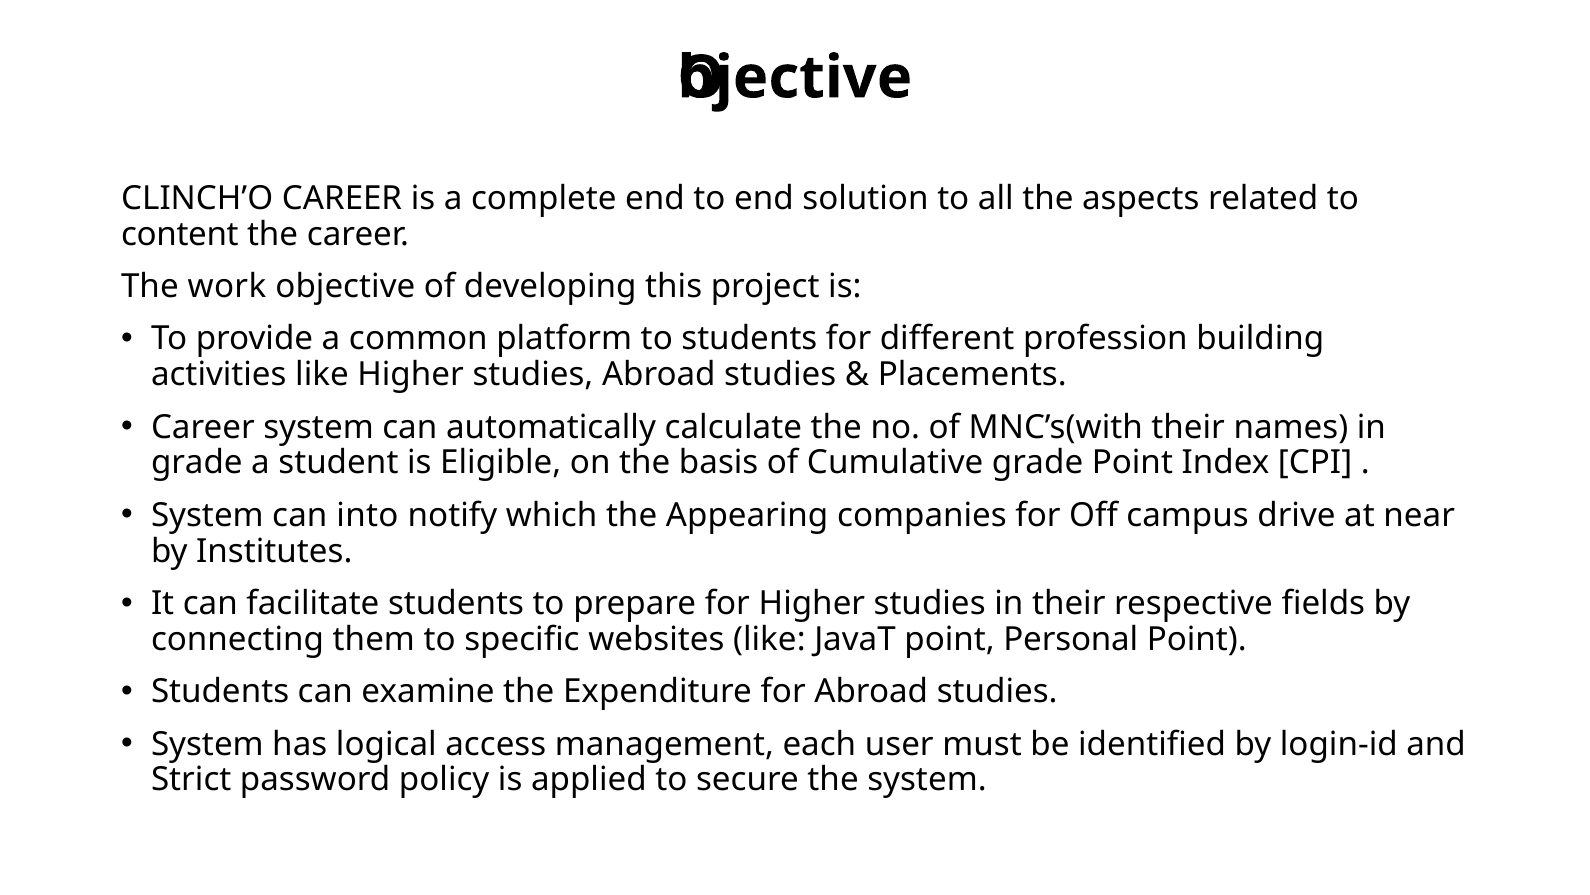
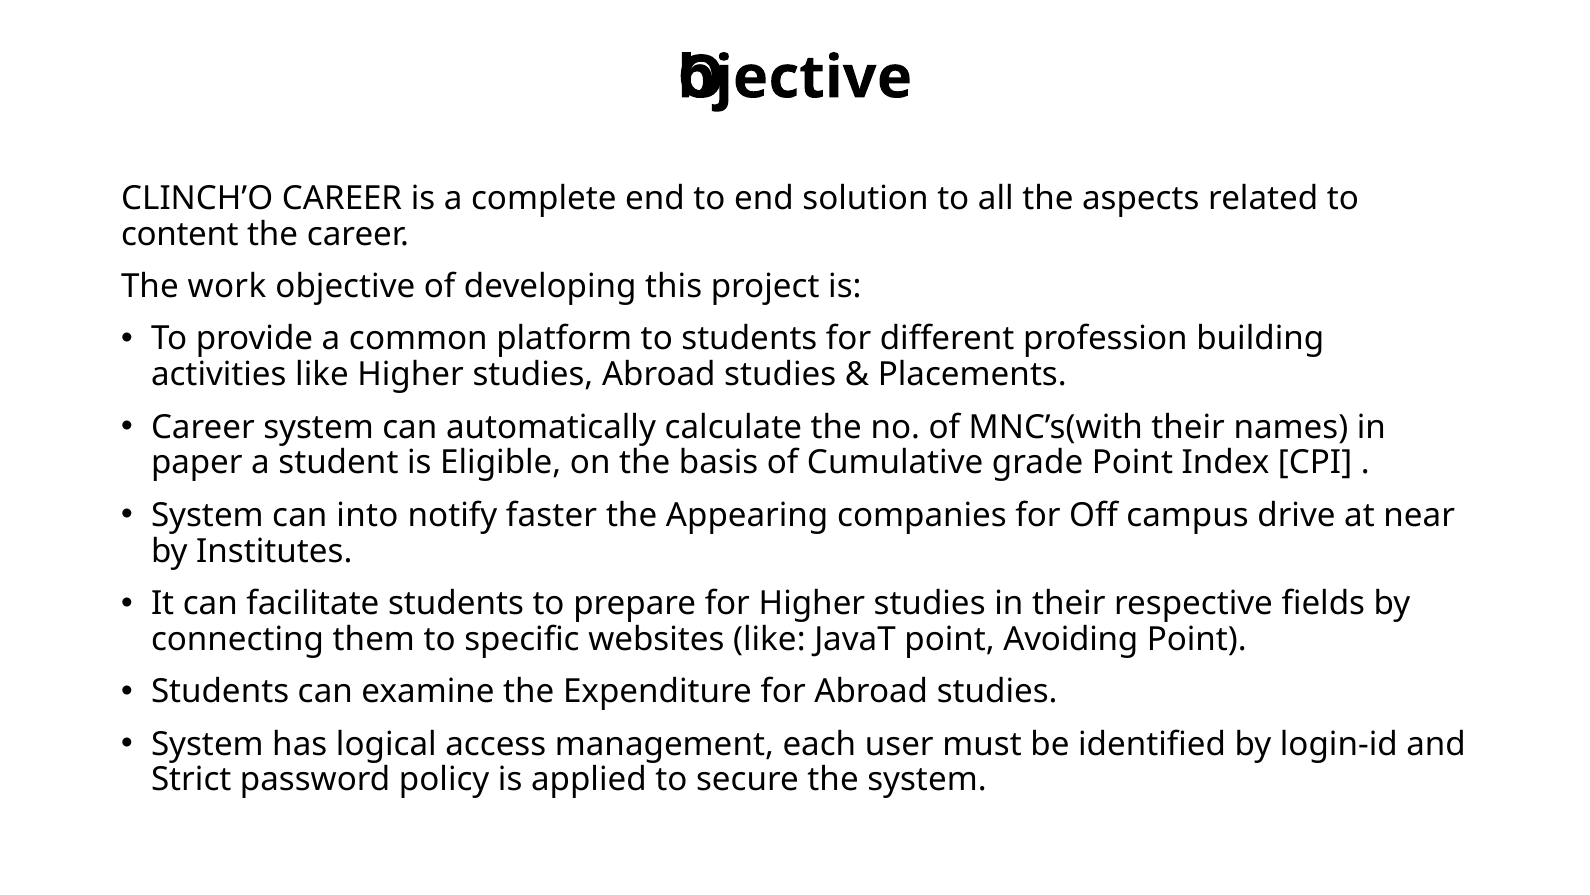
grade at (197, 463): grade -> paper
which: which -> faster
Personal: Personal -> Avoiding
